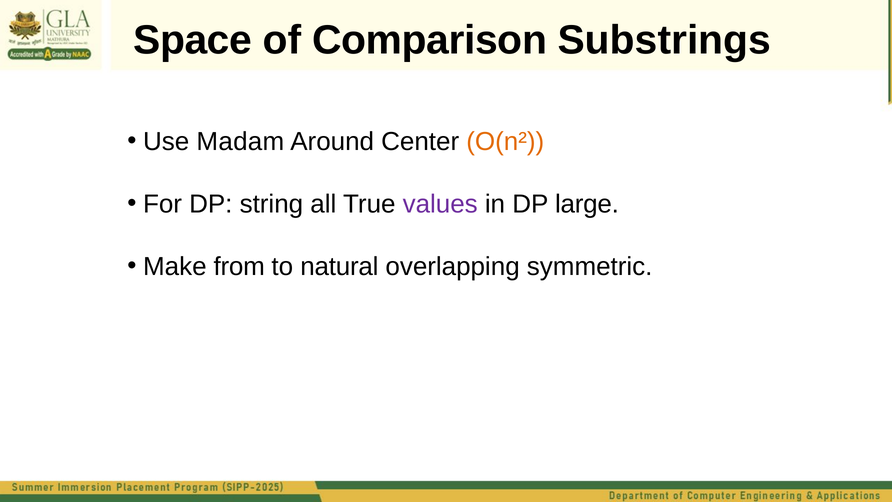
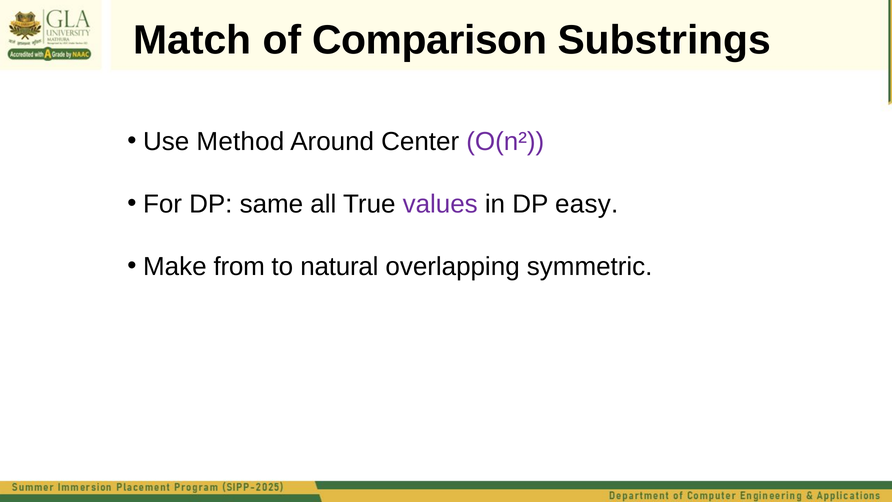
Space: Space -> Match
Madam: Madam -> Method
O(n² colour: orange -> purple
string: string -> same
large: large -> easy
